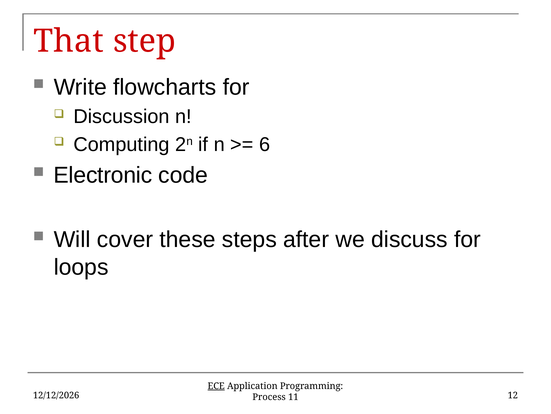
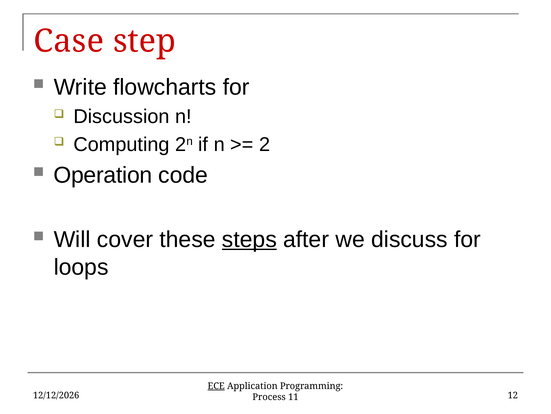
That: That -> Case
6: 6 -> 2
Electronic: Electronic -> Operation
steps underline: none -> present
